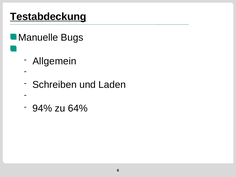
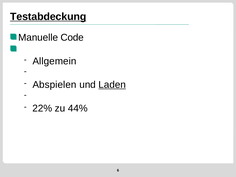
Bugs: Bugs -> Code
Schreiben: Schreiben -> Abspielen
Laden underline: none -> present
94%: 94% -> 22%
64%: 64% -> 44%
